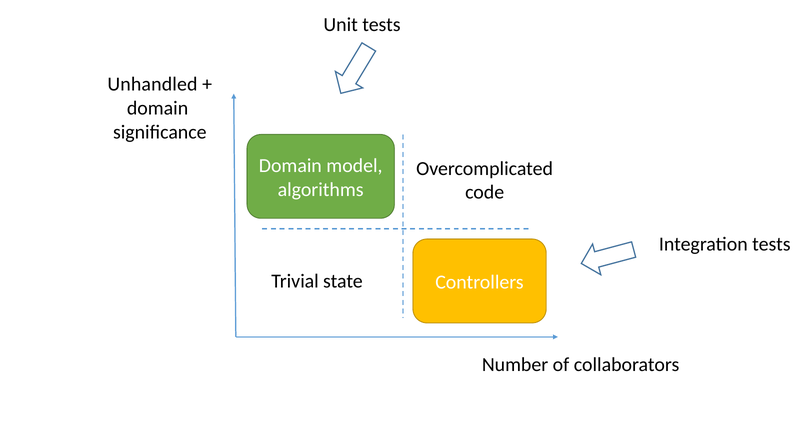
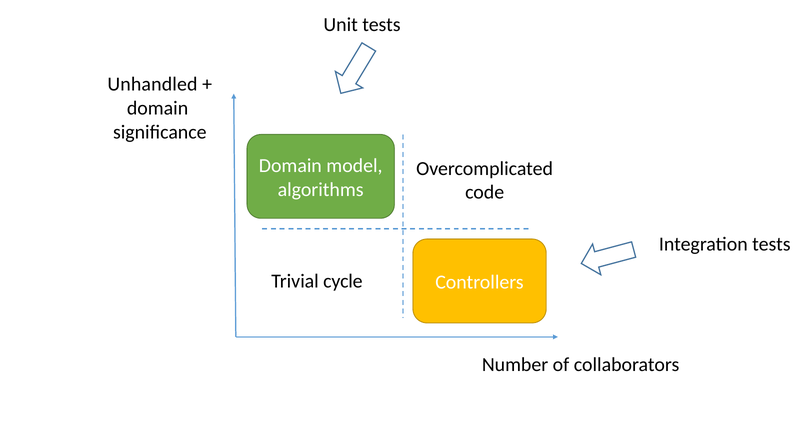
state: state -> cycle
